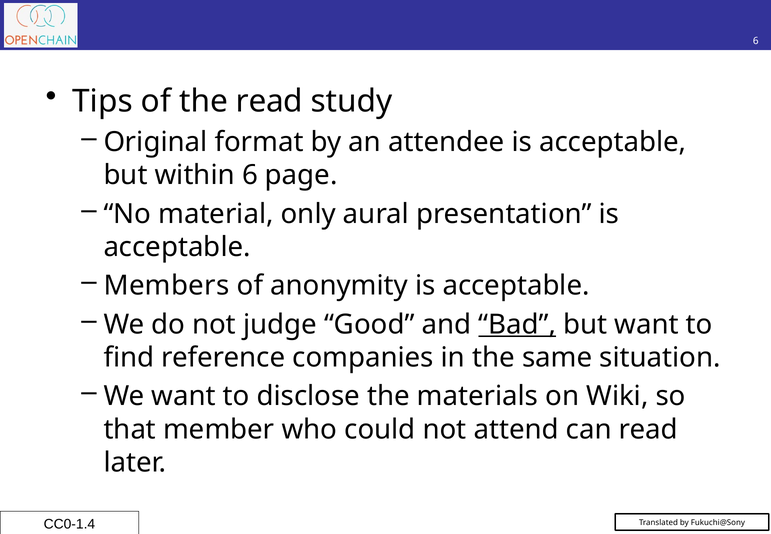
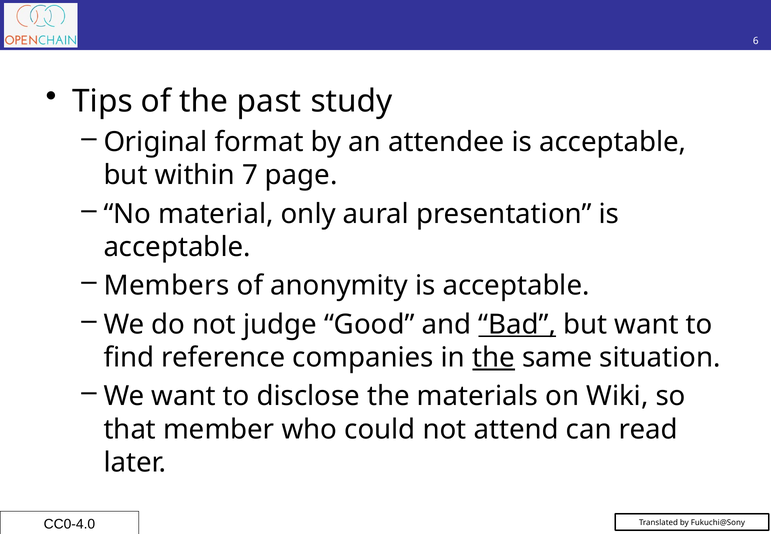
the read: read -> past
within 6: 6 -> 7
the at (494, 357) underline: none -> present
CC0-1.4: CC0-1.4 -> CC0-4.0
